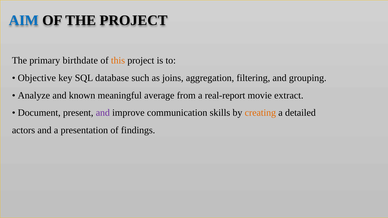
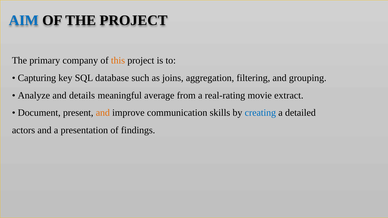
birthdate: birthdate -> company
Objective: Objective -> Capturing
known: known -> details
real-report: real-report -> real-rating
and at (103, 113) colour: purple -> orange
creating colour: orange -> blue
